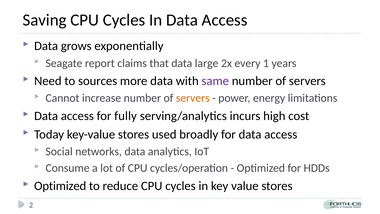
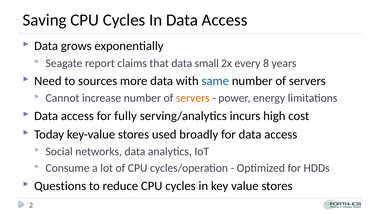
large: large -> small
1: 1 -> 8
same colour: purple -> blue
Optimized at (60, 186): Optimized -> Questions
